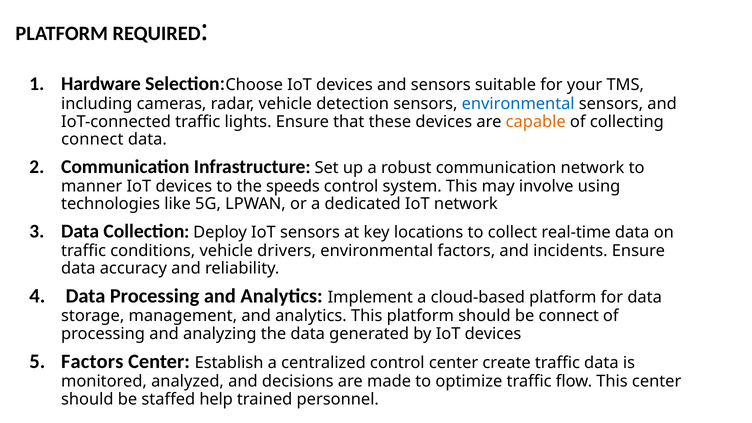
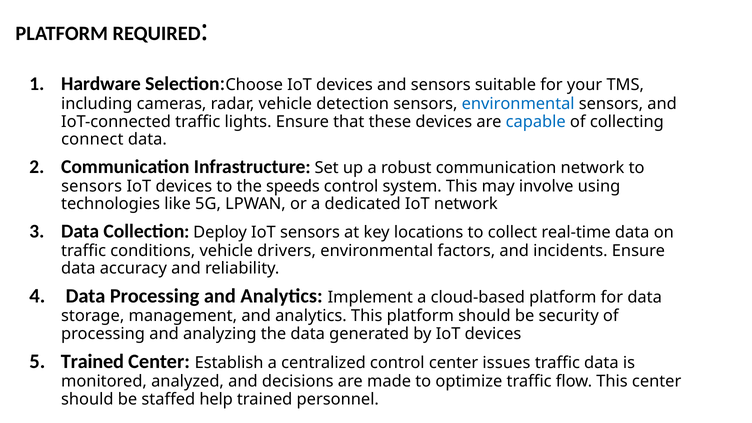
capable colour: orange -> blue
manner at (92, 186): manner -> sensors
be connect: connect -> security
Factors at (92, 361): Factors -> Trained
create: create -> issues
